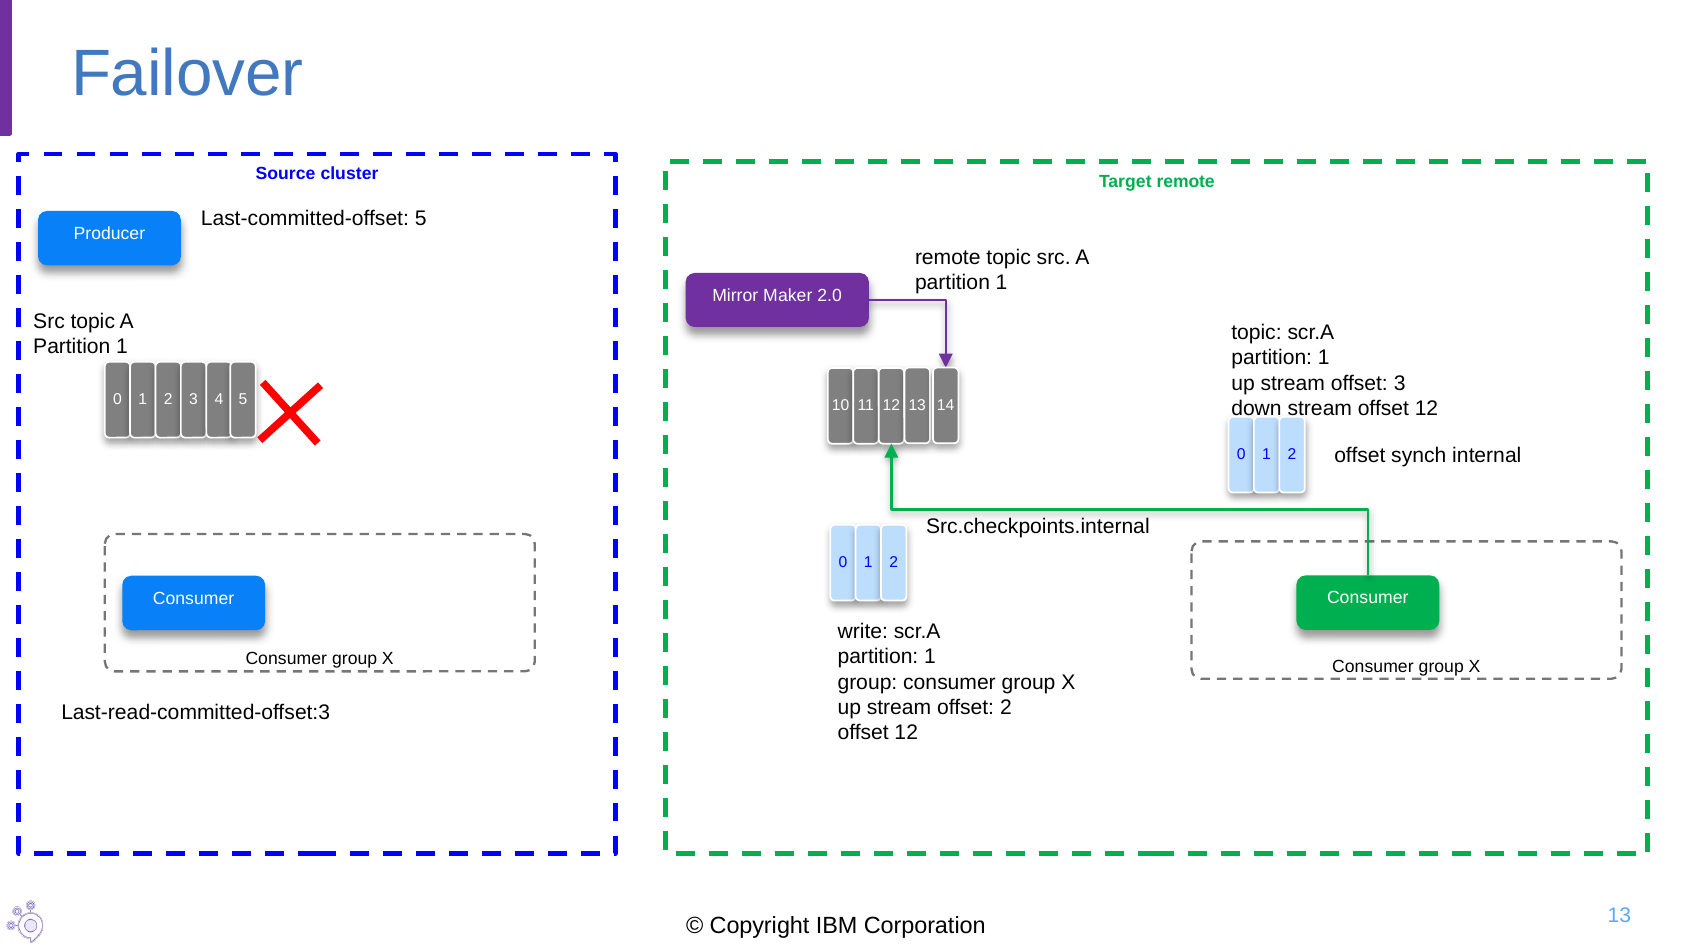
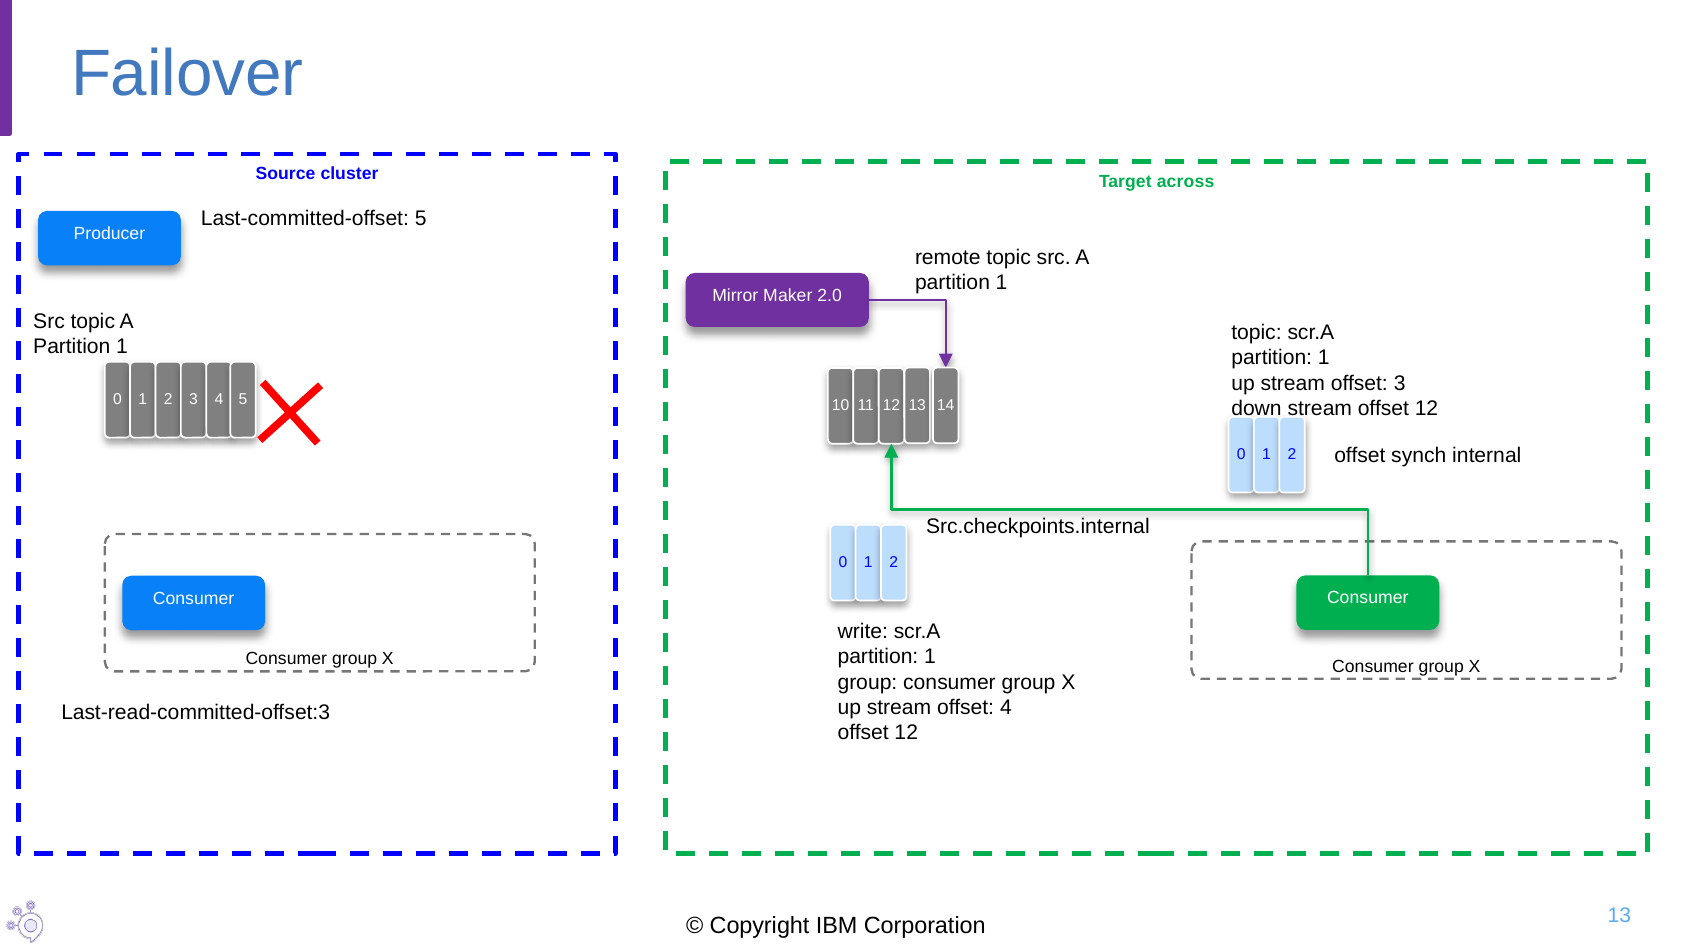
Target remote: remote -> across
offset 2: 2 -> 4
